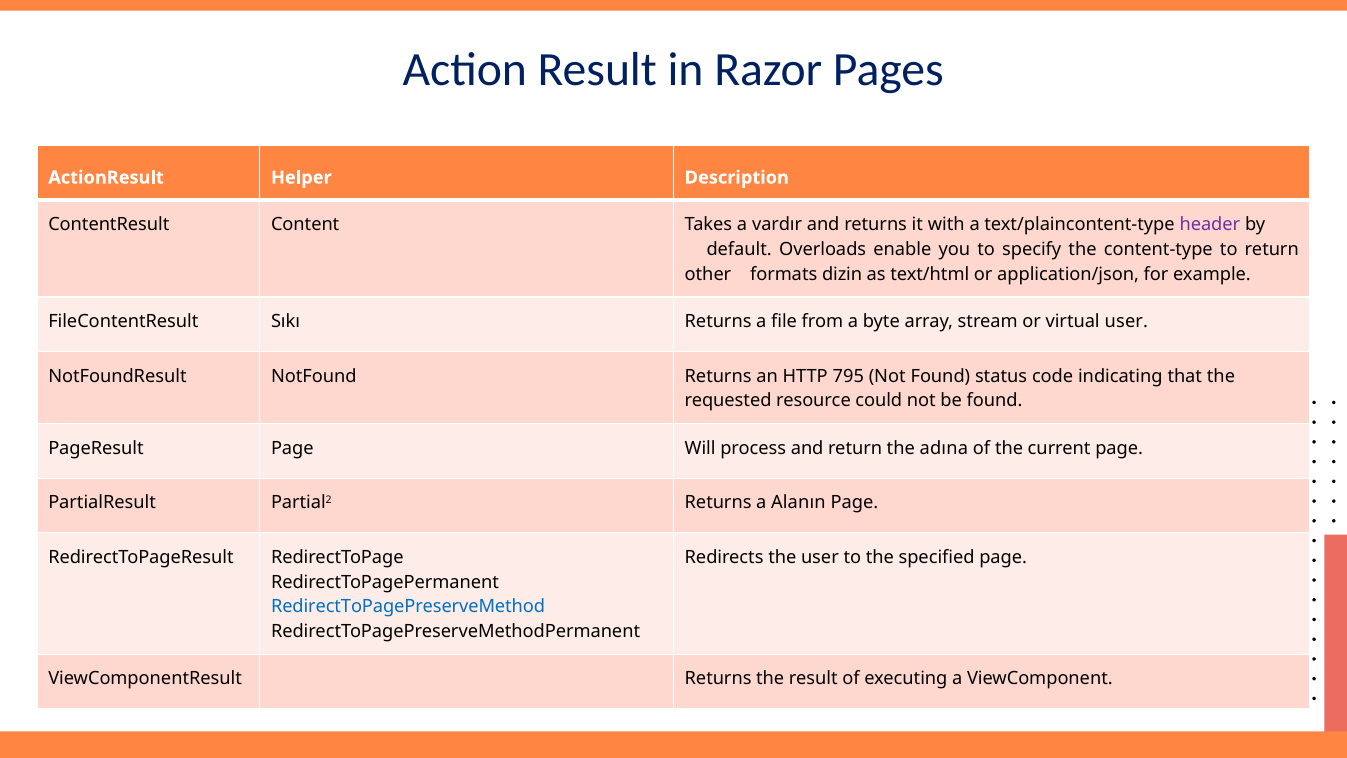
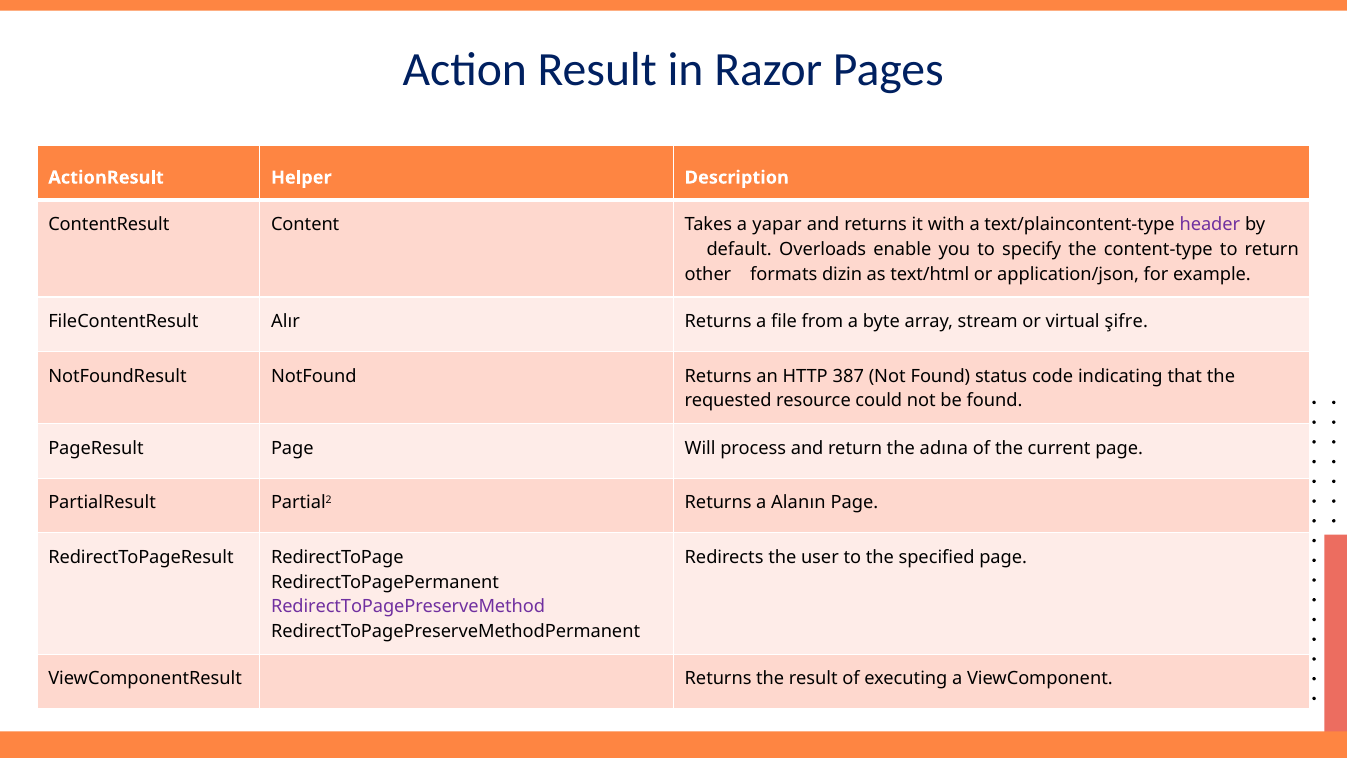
vardır: vardır -> yapar
Sıkı: Sıkı -> Alır
virtual user: user -> şifre
795: 795 -> 387
RedirectToPagePreserveMethod colour: blue -> purple
